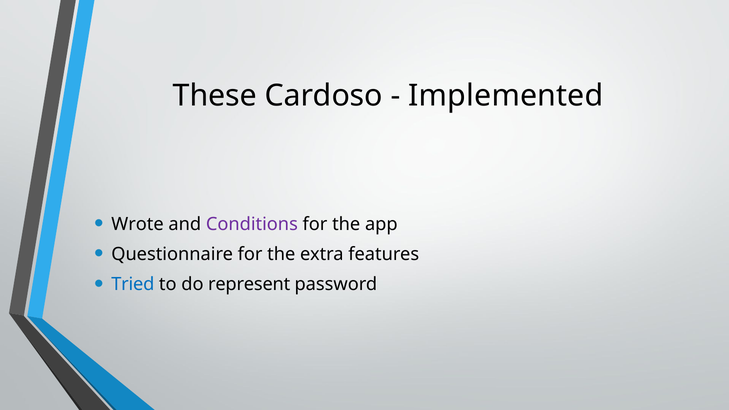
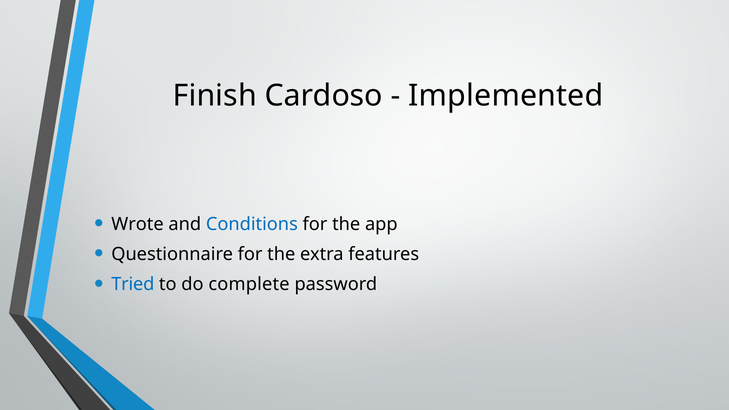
These: These -> Finish
Conditions colour: purple -> blue
represent: represent -> complete
